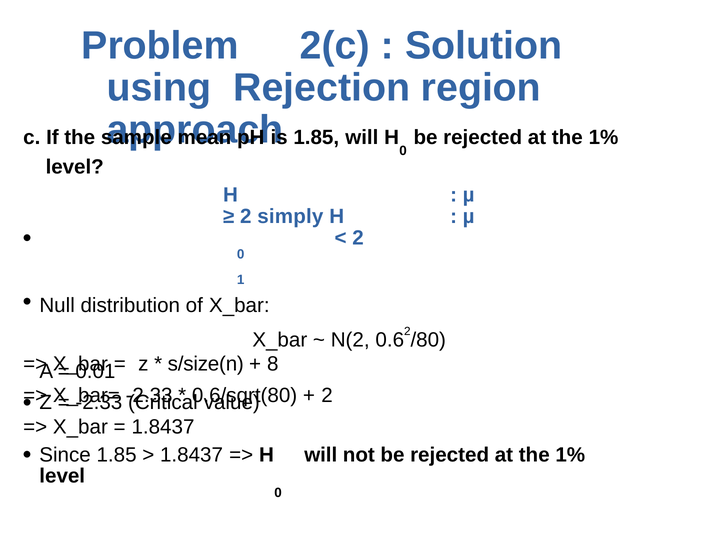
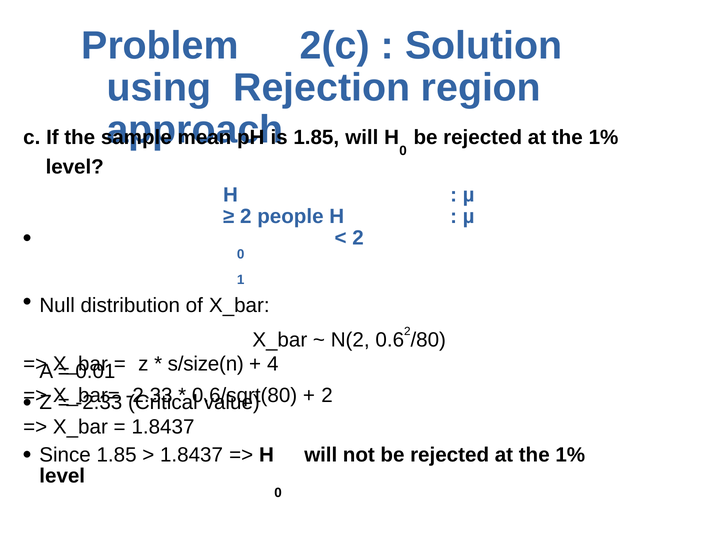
simply: simply -> people
8: 8 -> 4
